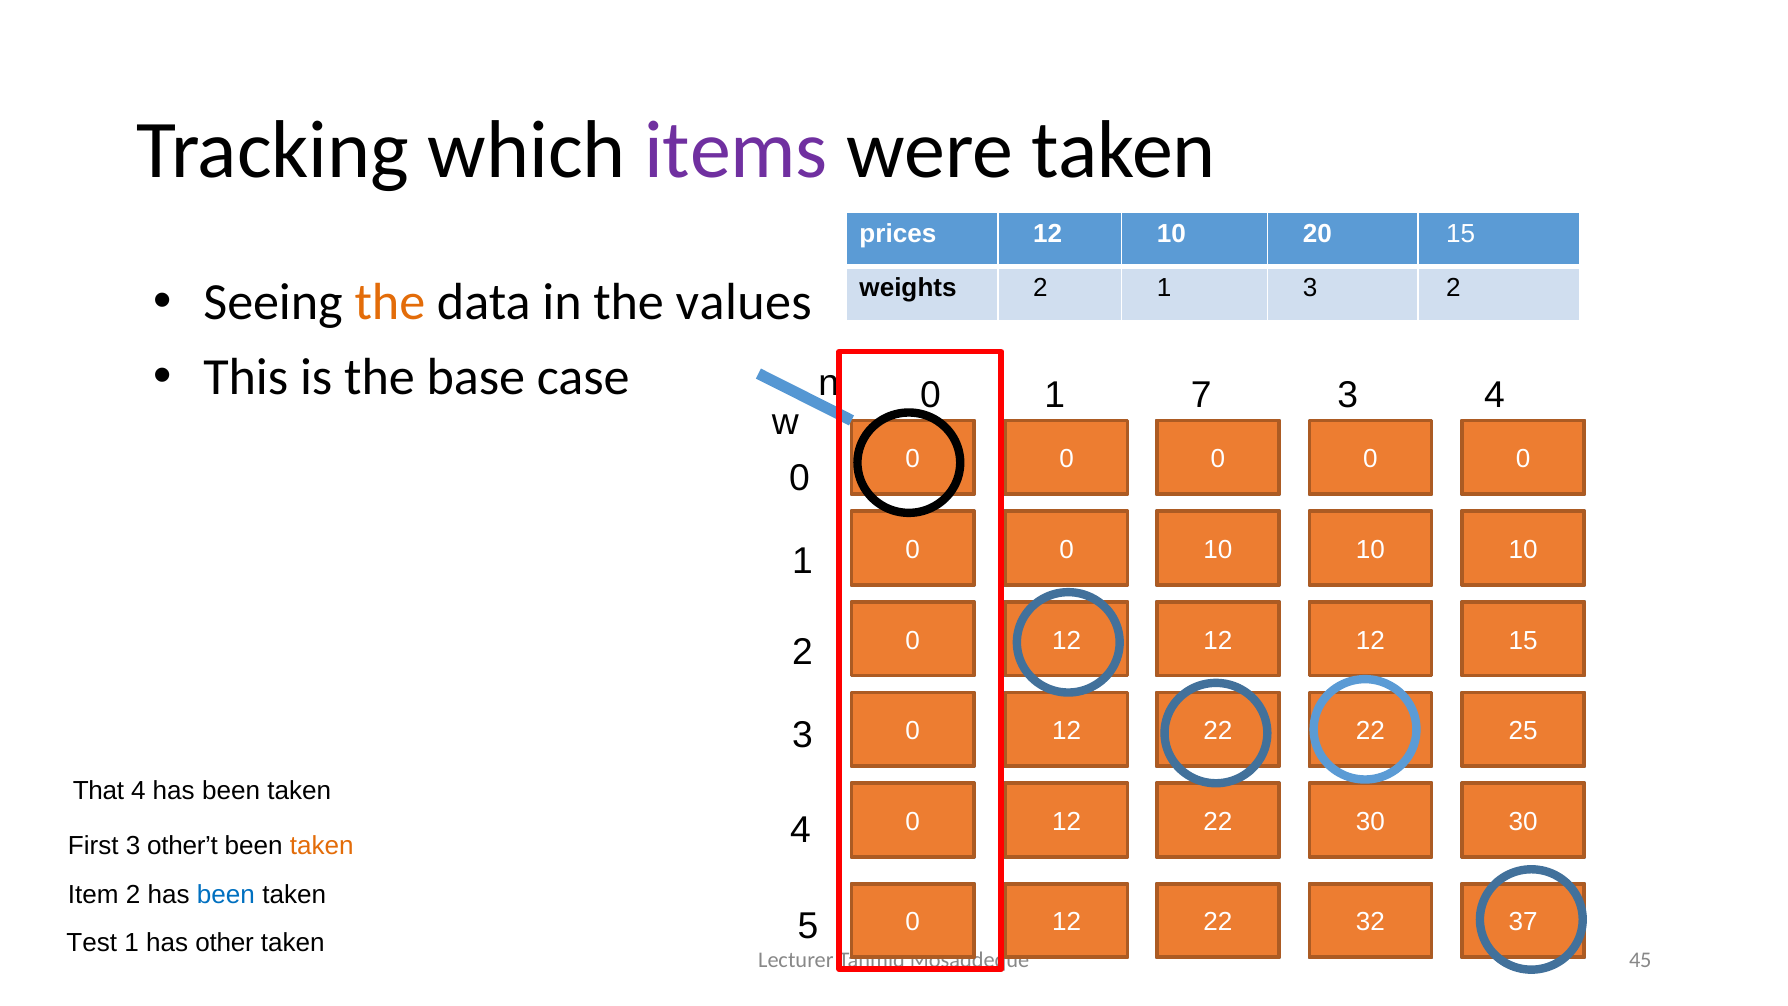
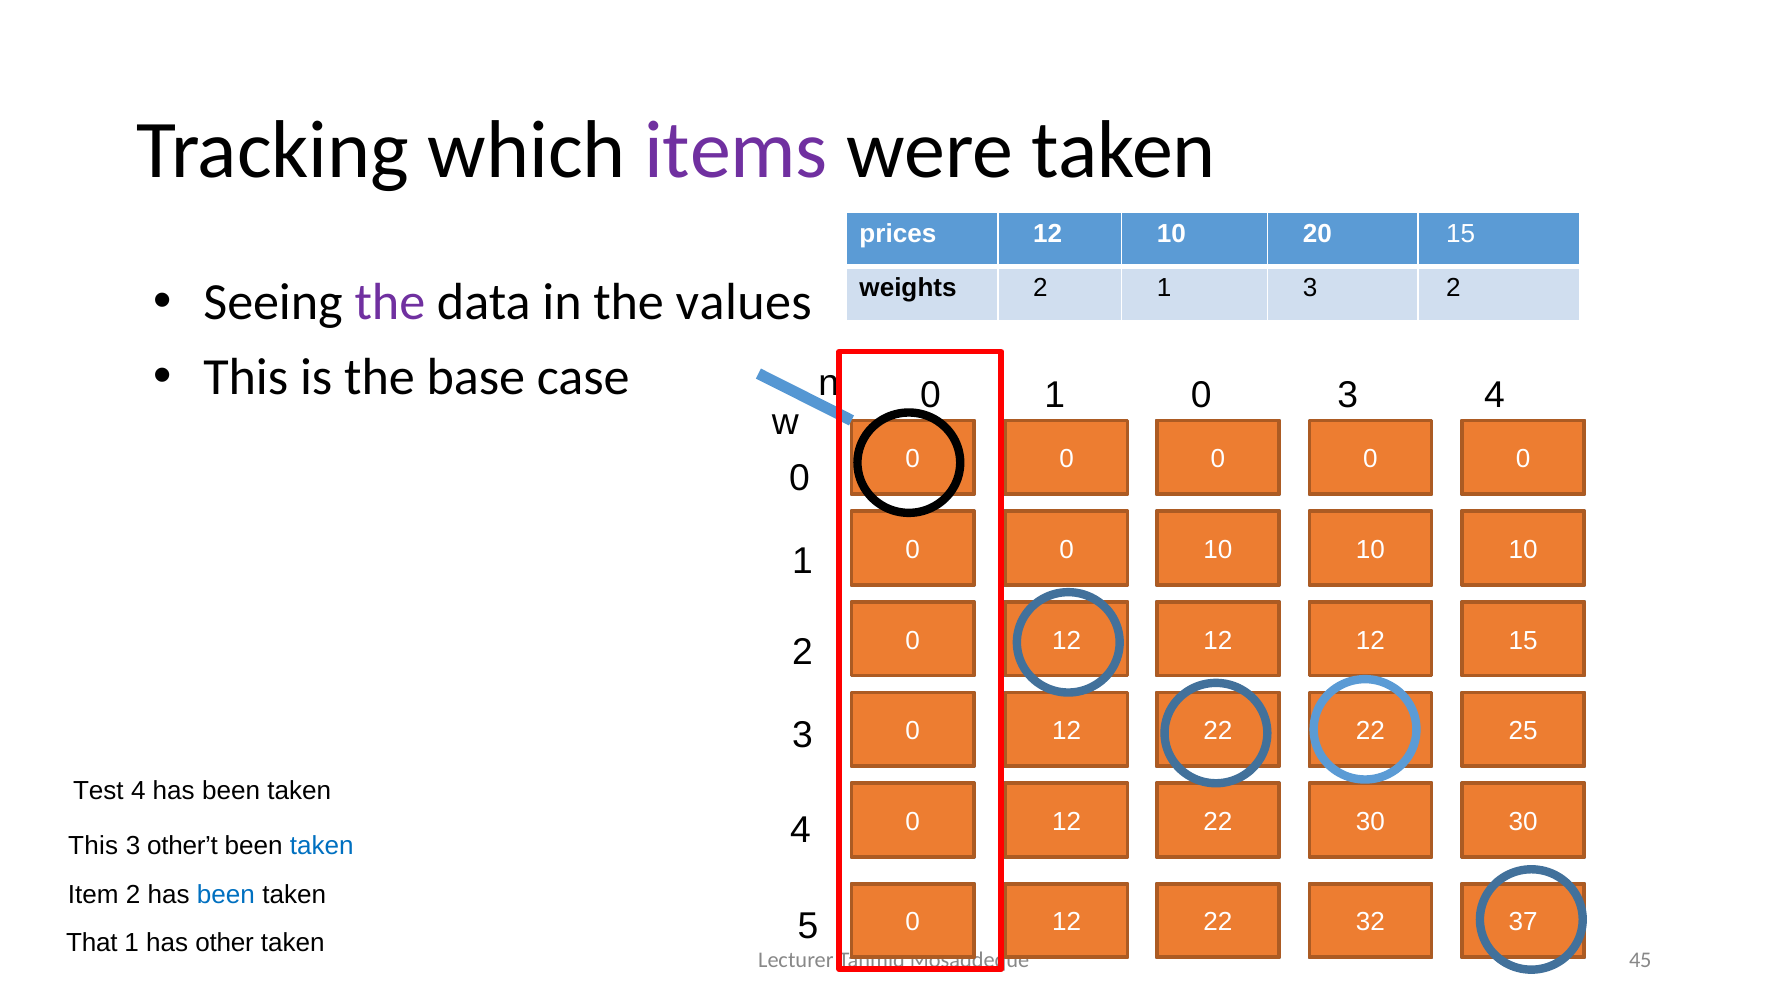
the at (390, 302) colour: orange -> purple
1 7: 7 -> 0
That: That -> Test
First at (93, 845): First -> This
taken at (322, 845) colour: orange -> blue
Test: Test -> That
